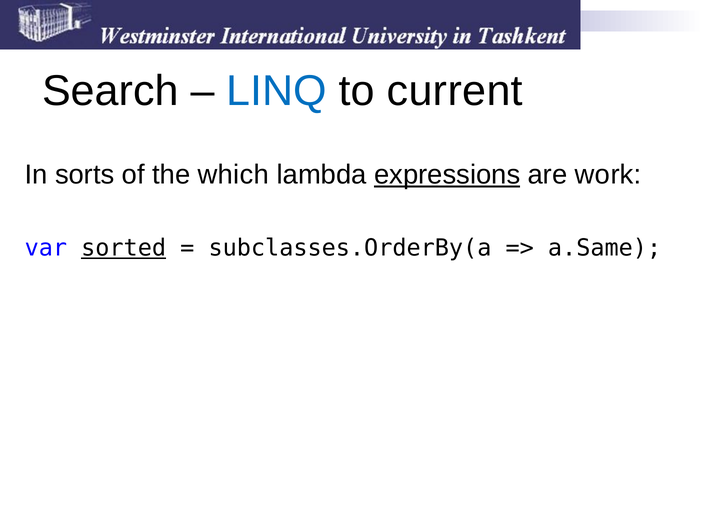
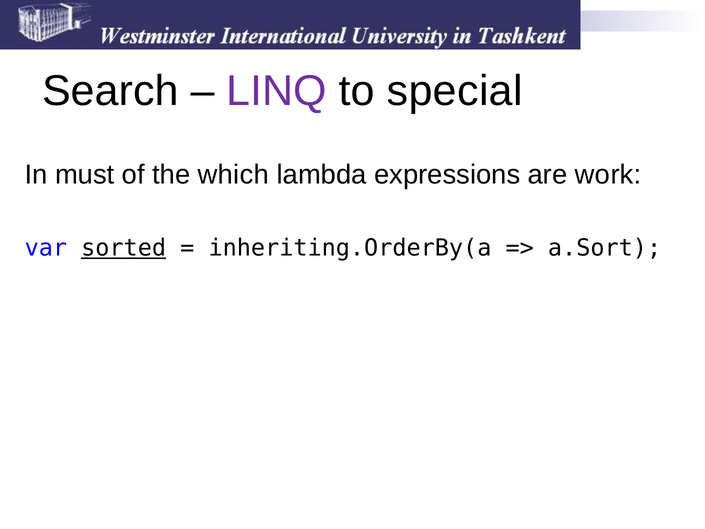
LINQ colour: blue -> purple
current: current -> special
sorts: sorts -> must
expressions underline: present -> none
subclasses.OrderBy(a: subclasses.OrderBy(a -> inheriting.OrderBy(a
a.Same: a.Same -> a.Sort
